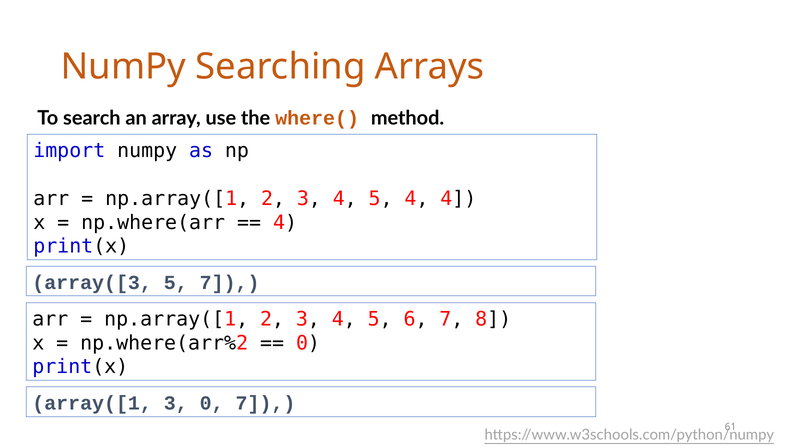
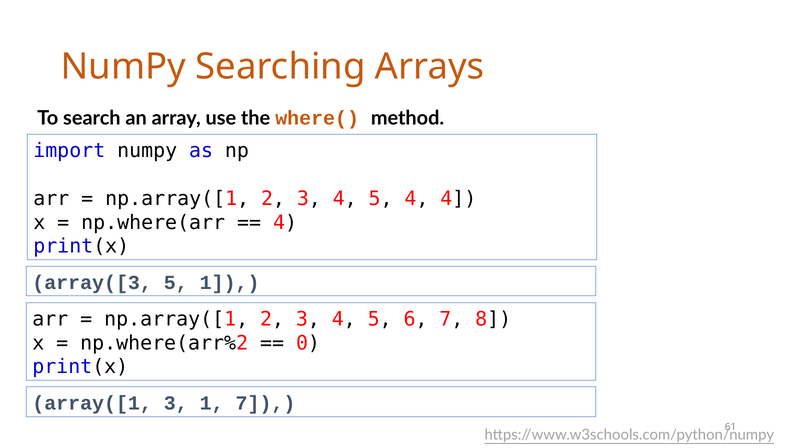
5 7: 7 -> 1
3 0: 0 -> 1
